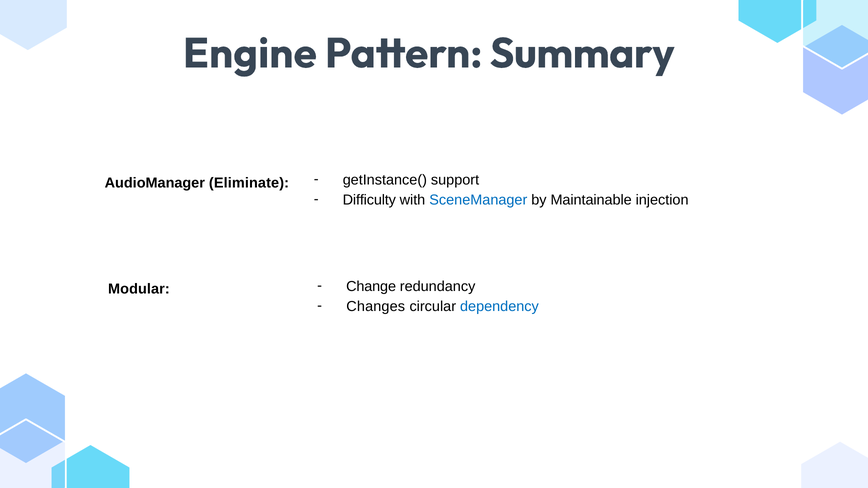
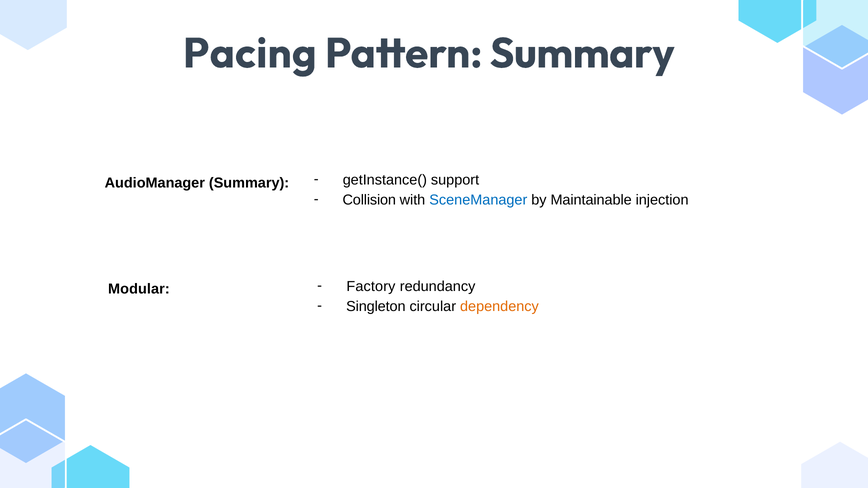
Engine: Engine -> Pacing
AudioManager Eliminate: Eliminate -> Summary
Difficulty: Difficulty -> Collision
Change: Change -> Factory
Changes: Changes -> Singleton
dependency colour: blue -> orange
